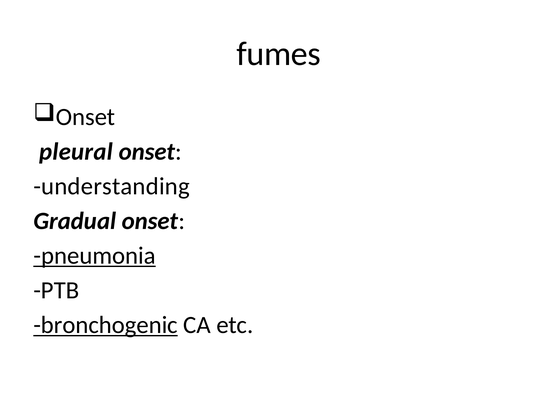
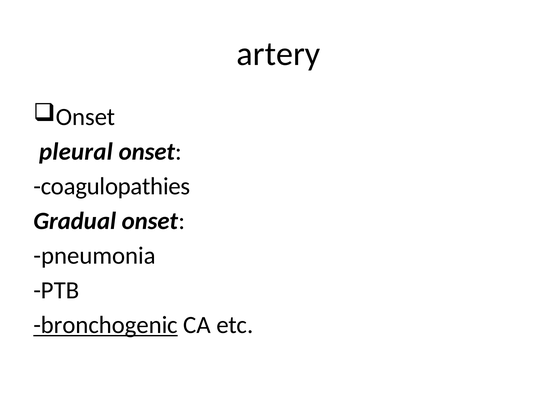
fumes: fumes -> artery
understanding: understanding -> coagulopathies
pneumonia underline: present -> none
